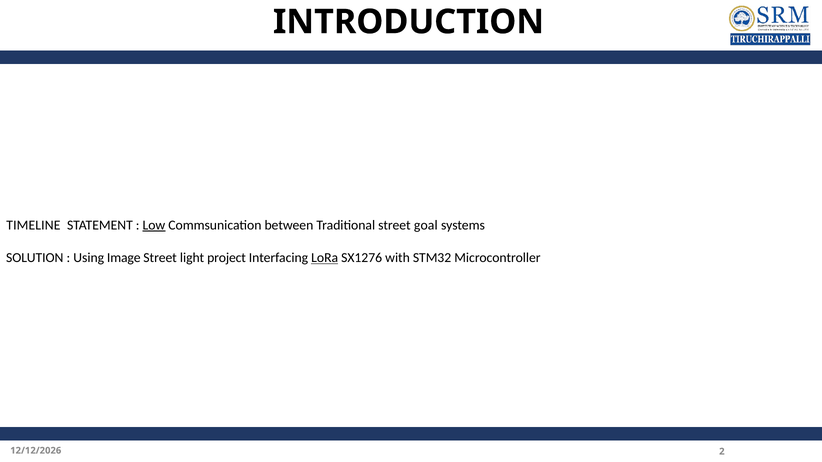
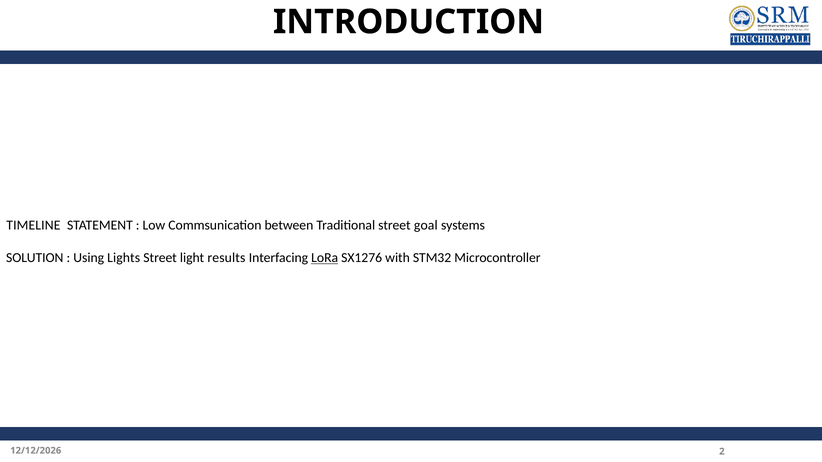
Low underline: present -> none
Image: Image -> Lights
project: project -> results
